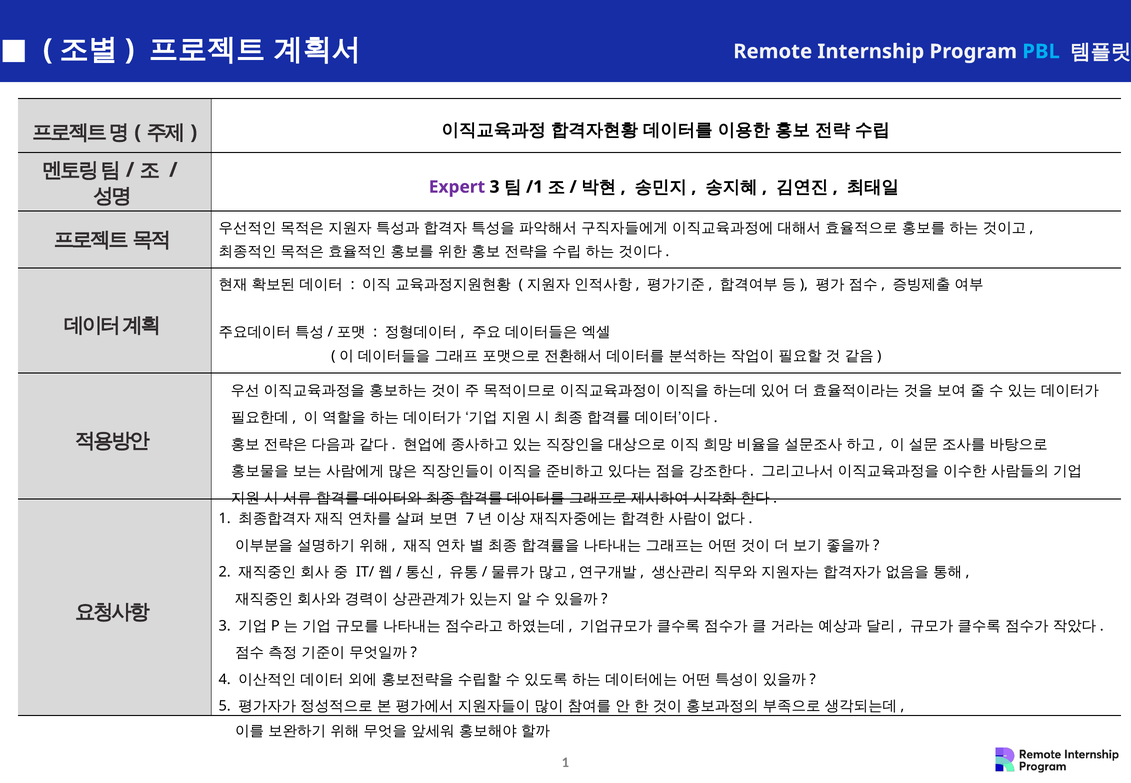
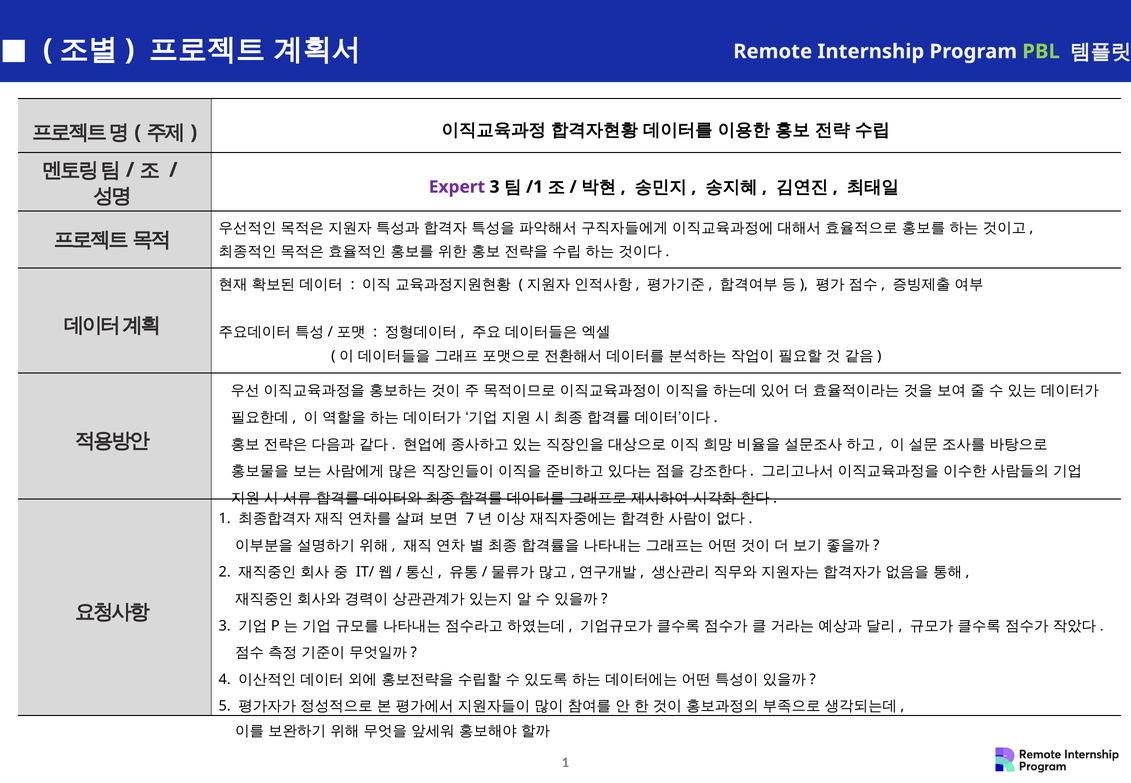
PBL colour: light blue -> light green
